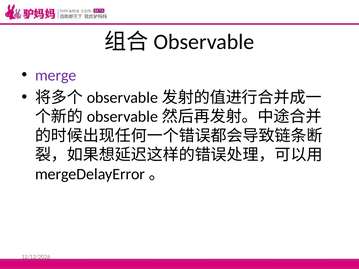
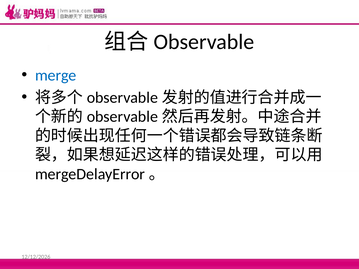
merge colour: purple -> blue
